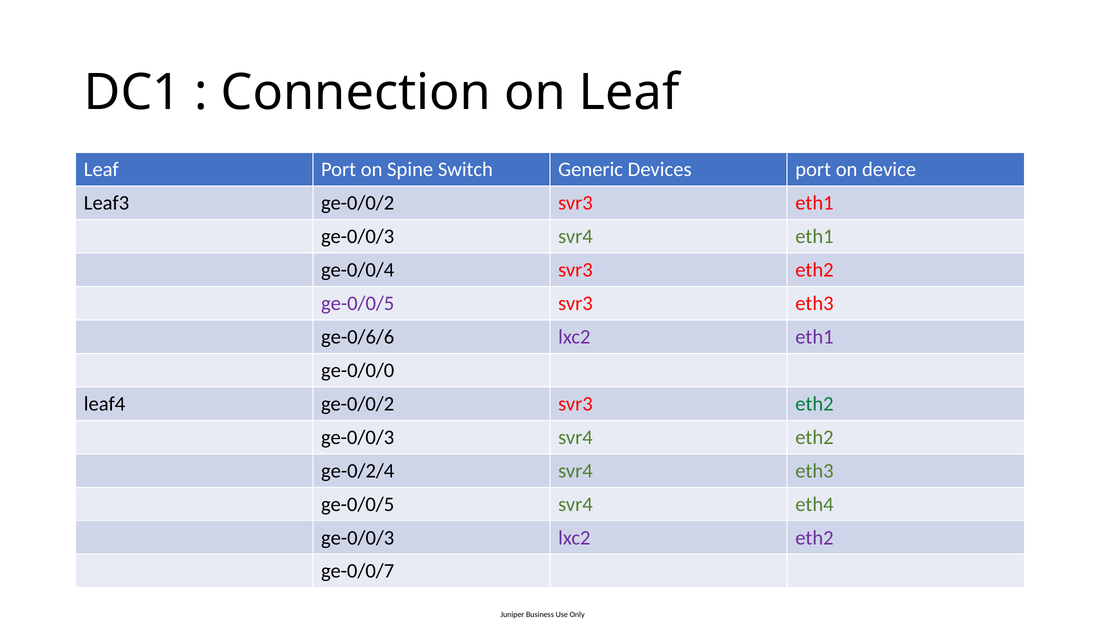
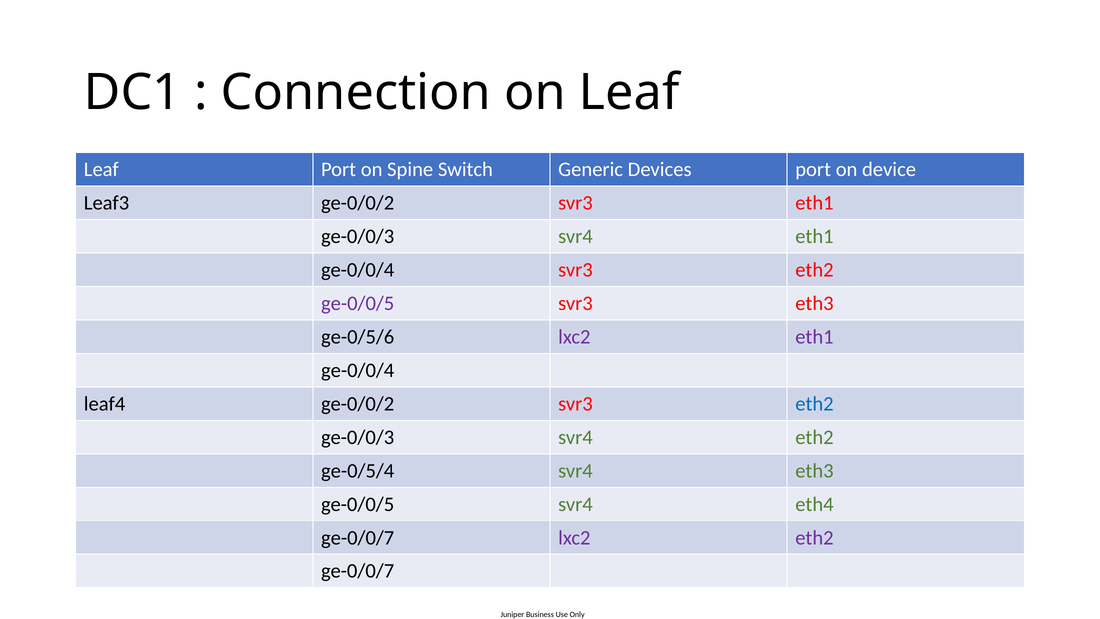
ge-0/6/6: ge-0/6/6 -> ge-0/5/6
ge-0/0/0 at (358, 370): ge-0/0/0 -> ge-0/0/4
eth2 at (814, 404) colour: green -> blue
ge-0/2/4: ge-0/2/4 -> ge-0/5/4
ge-0/0/3 at (358, 537): ge-0/0/3 -> ge-0/0/7
